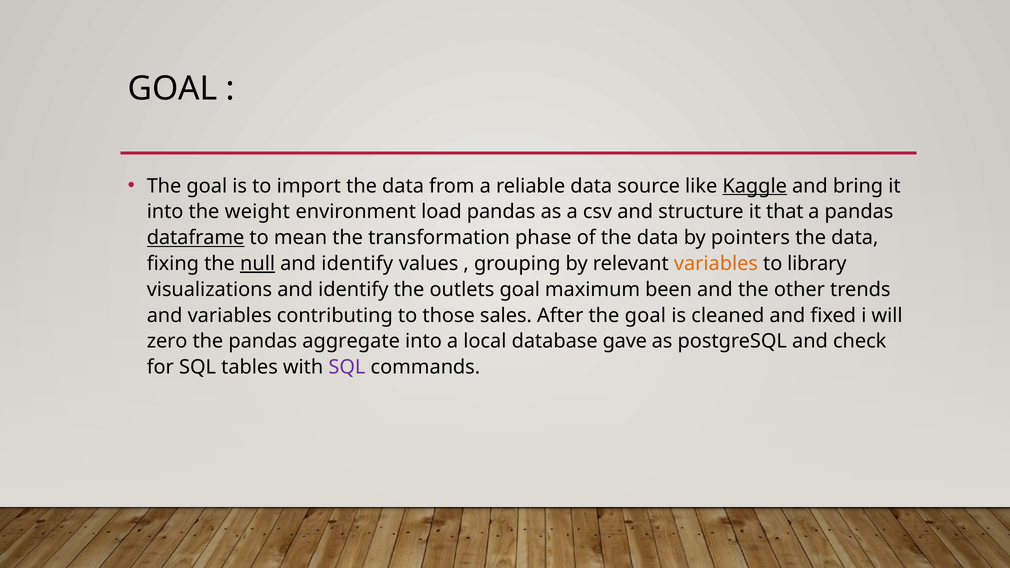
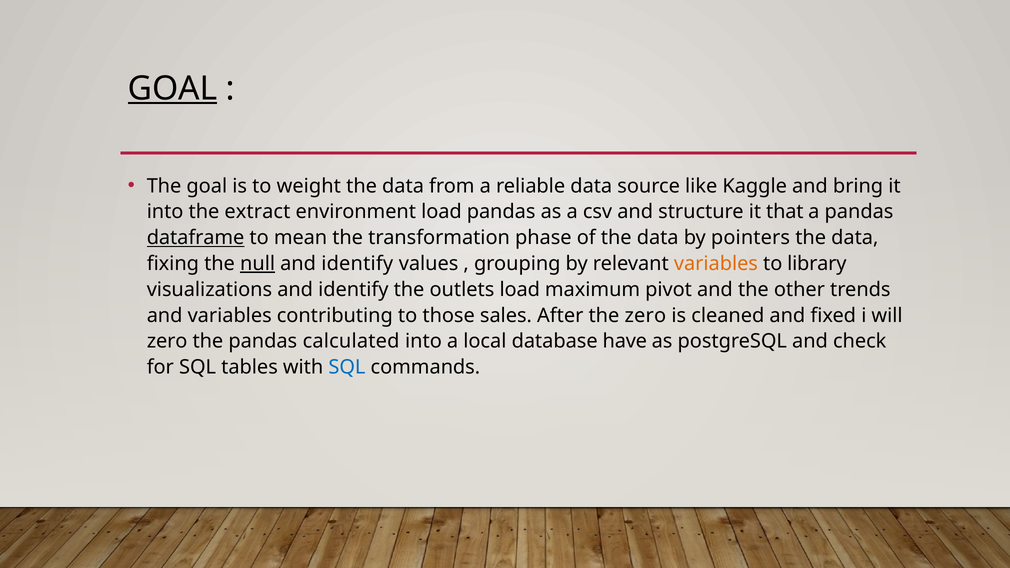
GOAL at (173, 88) underline: none -> present
import: import -> weight
Kaggle underline: present -> none
weight: weight -> extract
outlets goal: goal -> load
been: been -> pivot
After the goal: goal -> zero
aggregate: aggregate -> calculated
gave: gave -> have
SQL at (347, 367) colour: purple -> blue
